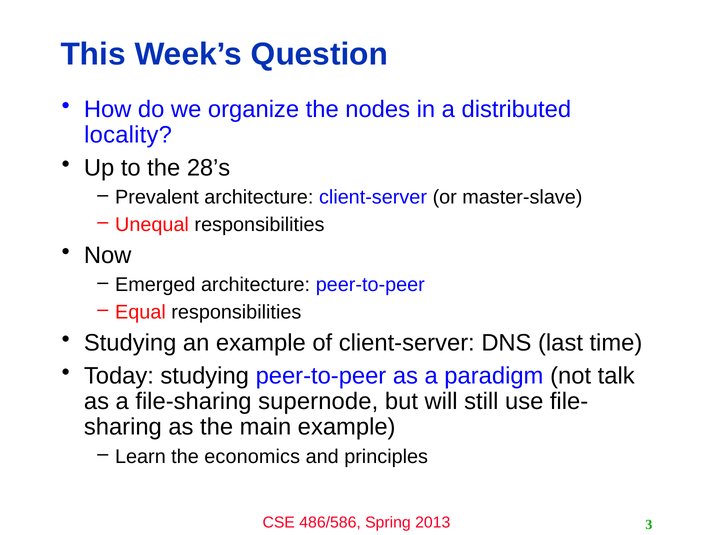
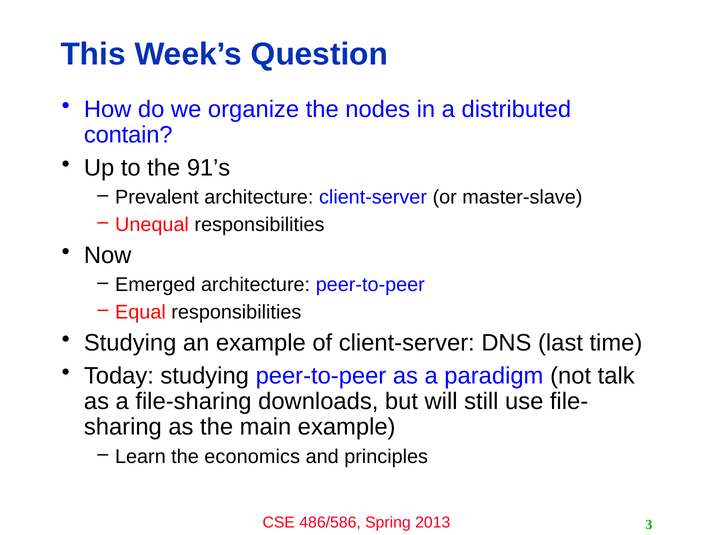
locality: locality -> contain
28’s: 28’s -> 91’s
supernode: supernode -> downloads
